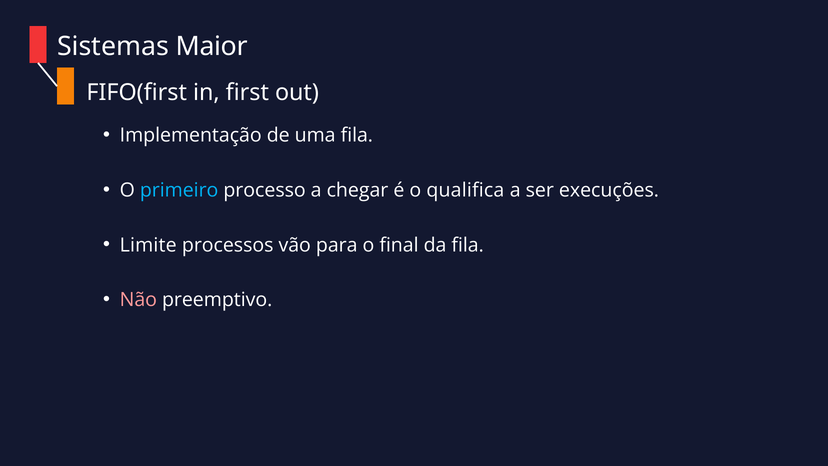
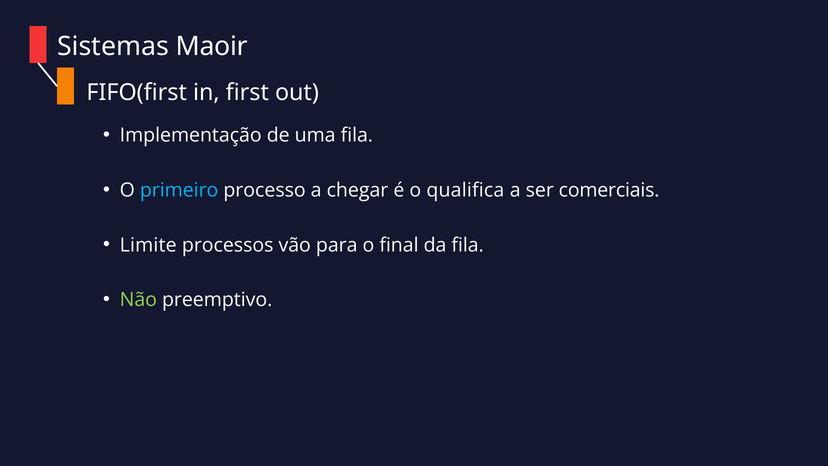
Maior: Maior -> Maoir
execuções: execuções -> comerciais
Não colour: pink -> light green
